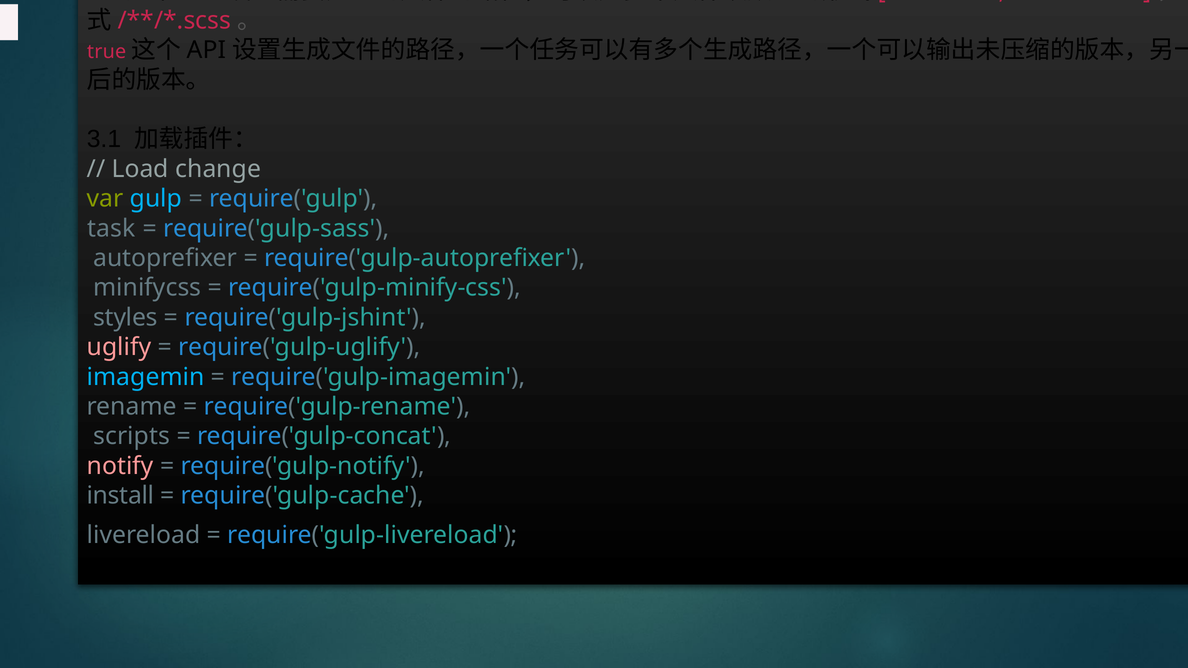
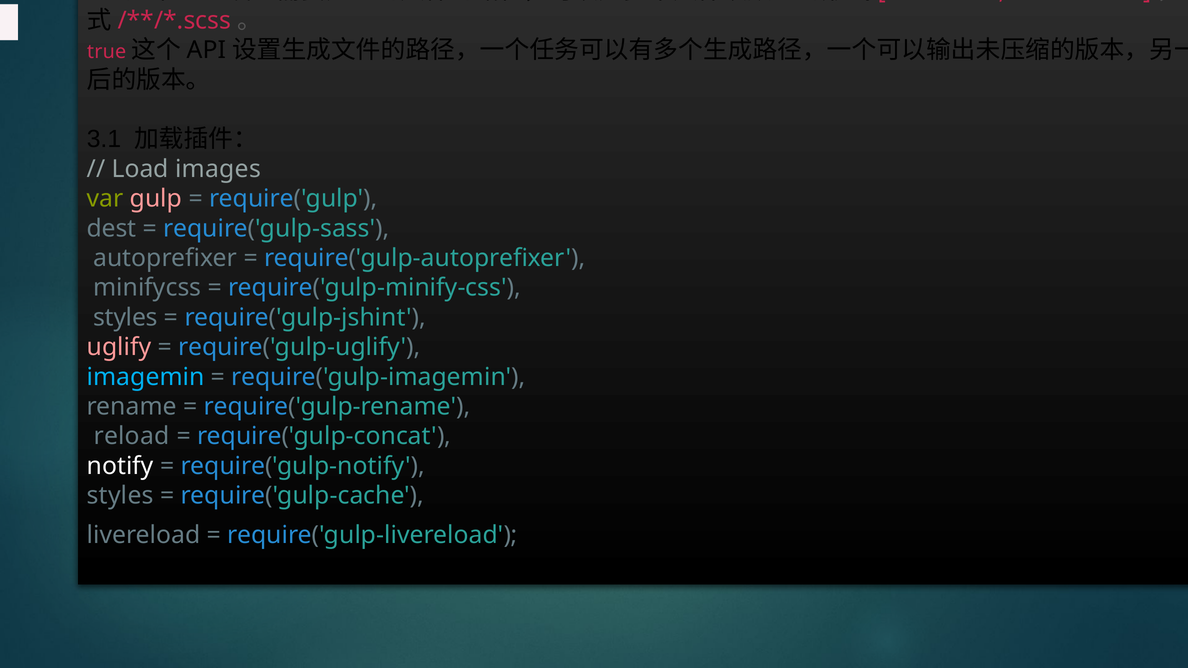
change: change -> images
gulp at (156, 199) colour: light blue -> pink
task at (111, 228): task -> dest
scripts: scripts -> reload
notify colour: pink -> white
install at (120, 496): install -> styles
